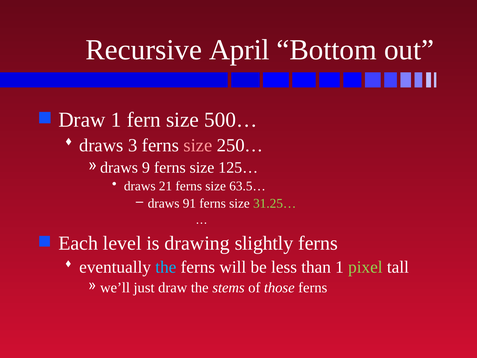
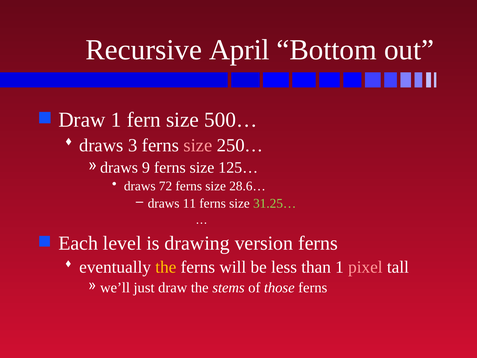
21: 21 -> 72
63.5…: 63.5… -> 28.6…
91: 91 -> 11
slightly: slightly -> version
the at (166, 267) colour: light blue -> yellow
pixel colour: light green -> pink
